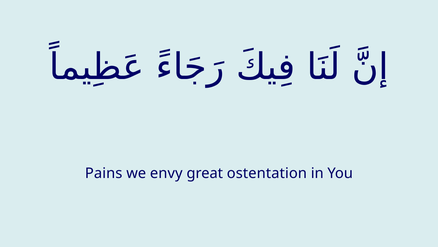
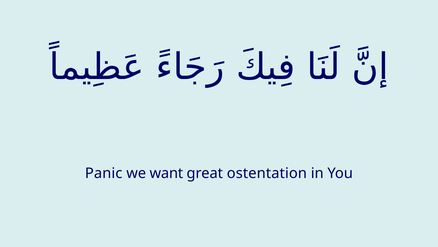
Pains: Pains -> Panic
envy: envy -> want
